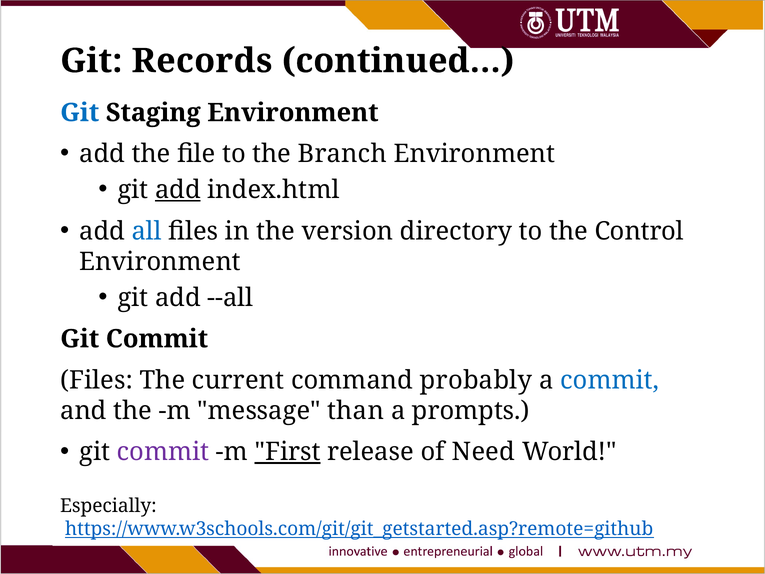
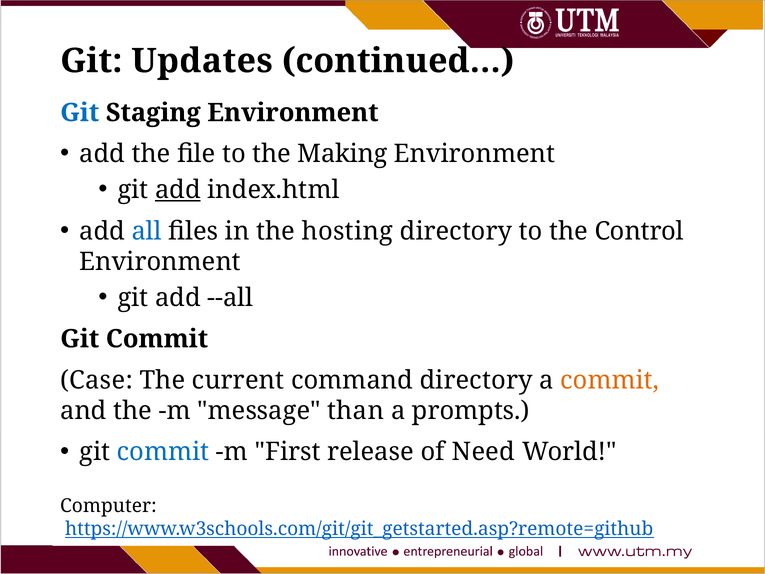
Records: Records -> Updates
Branch: Branch -> Making
version: version -> hosting
Files at (97, 380): Files -> Case
command probably: probably -> directory
commit at (610, 380) colour: blue -> orange
commit at (163, 452) colour: purple -> blue
First underline: present -> none
Especially: Especially -> Computer
